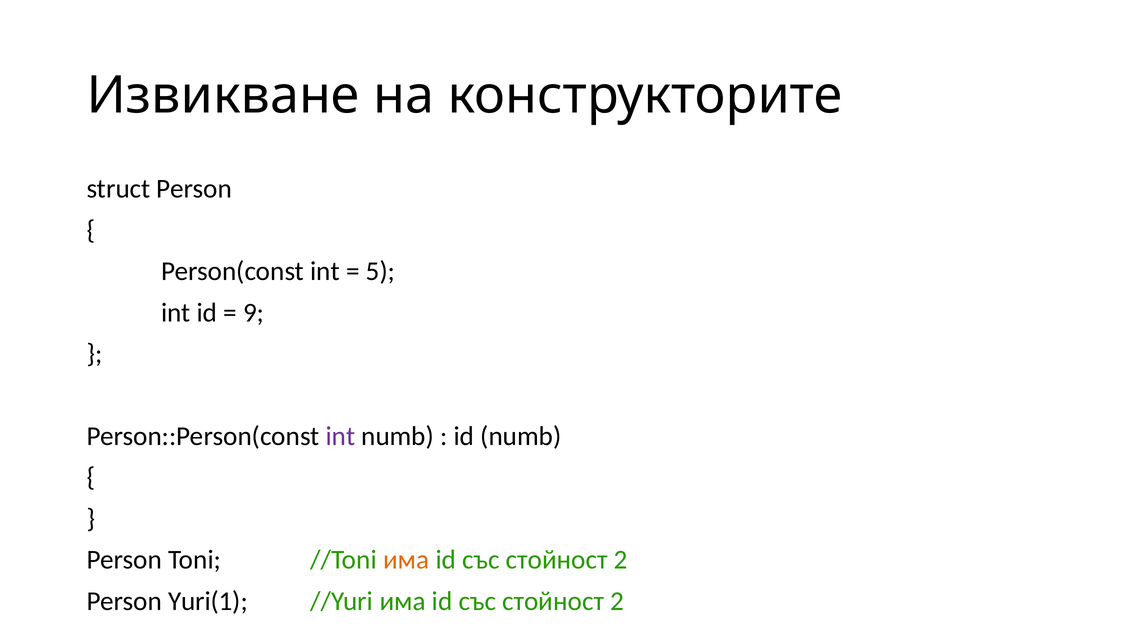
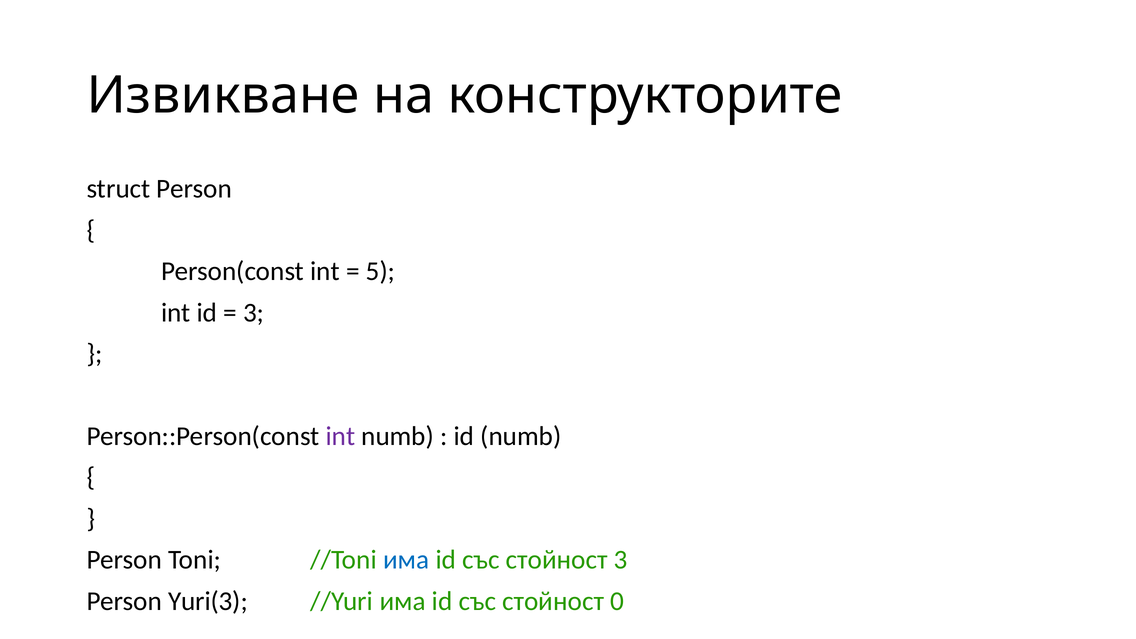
9 at (254, 313): 9 -> 3
има at (406, 560) colour: orange -> blue
2 at (621, 560): 2 -> 3
Yuri(1: Yuri(1 -> Yuri(3
2 at (617, 601): 2 -> 0
